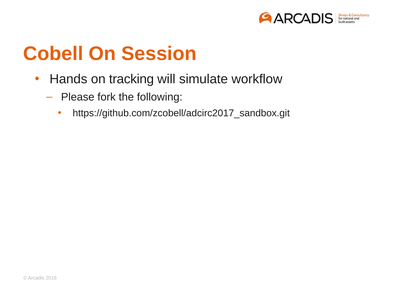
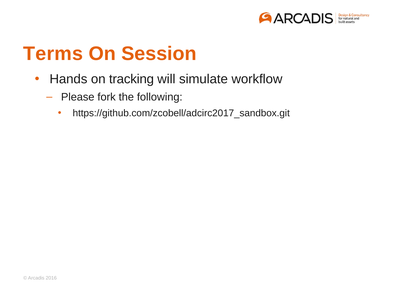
Cobell: Cobell -> Terms
